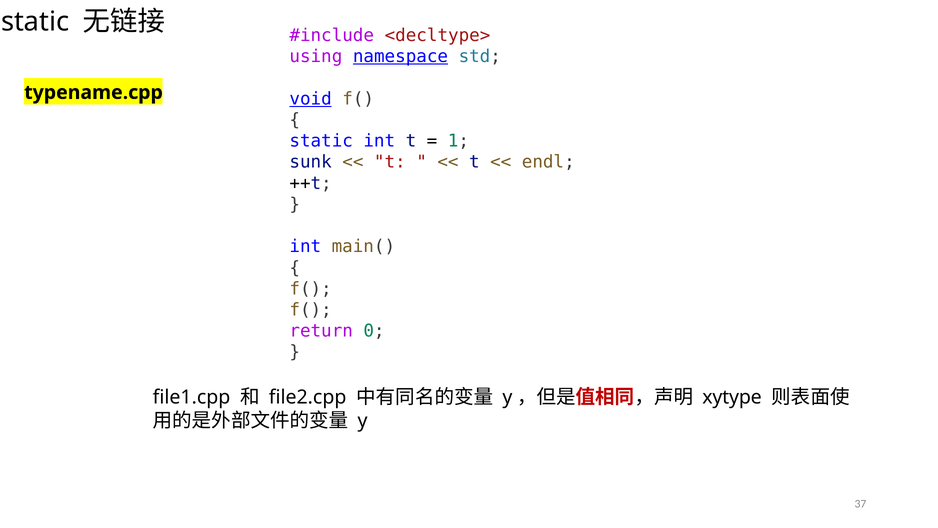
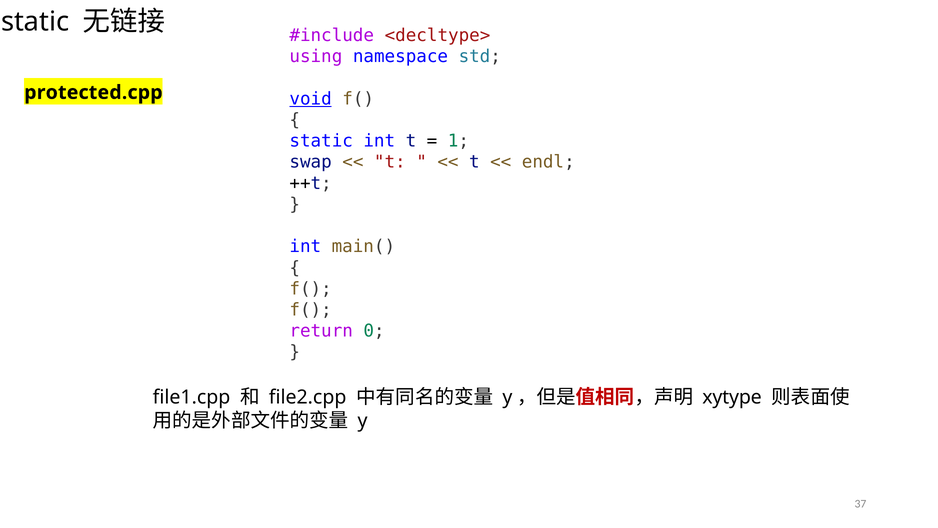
namespace underline: present -> none
typename.cpp: typename.cpp -> protected.cpp
sunk: sunk -> swap
